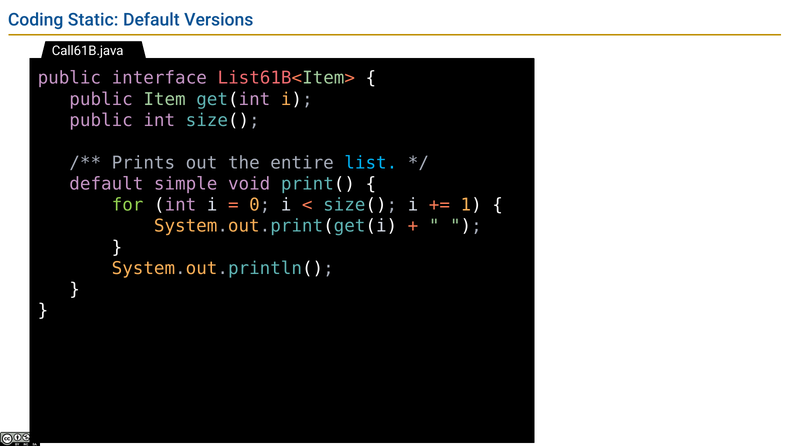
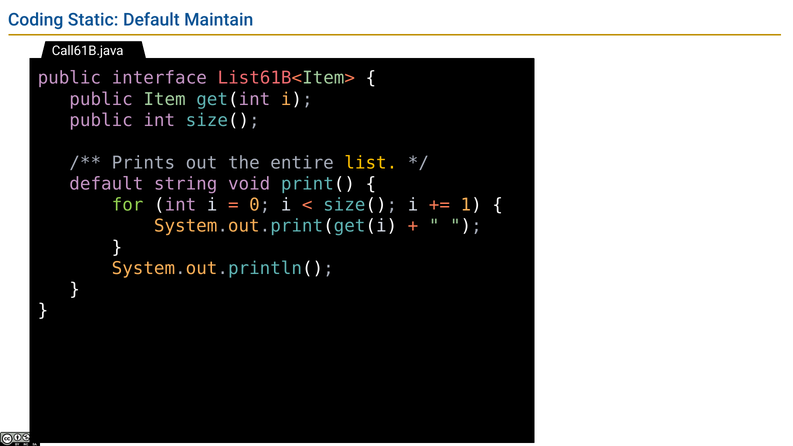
Versions: Versions -> Maintain
list colour: light blue -> yellow
simple: simple -> string
